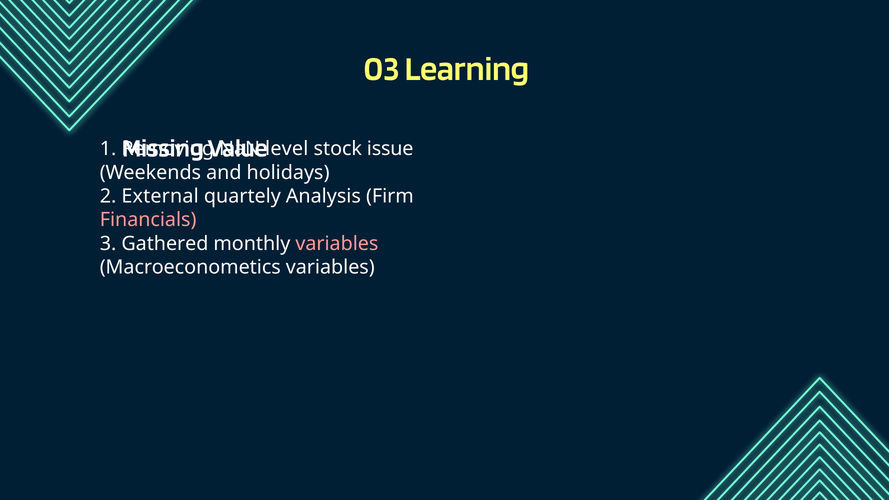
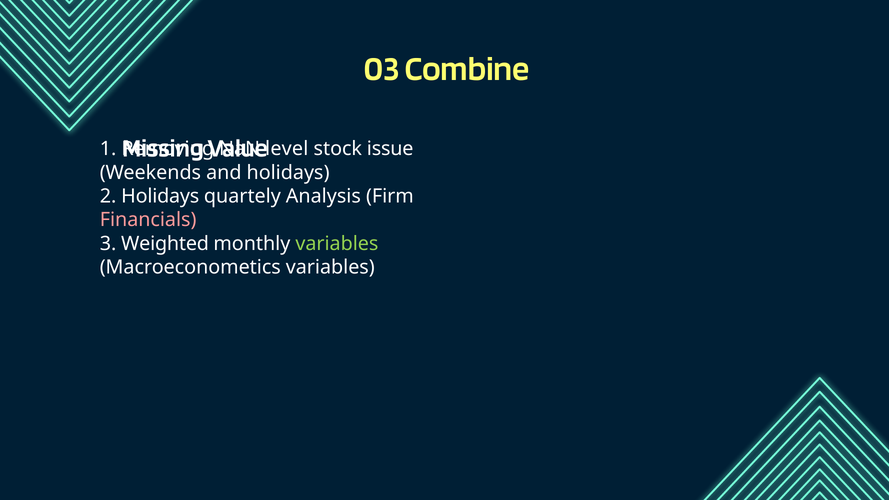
Learning: Learning -> Combine
2 External: External -> Holidays
Gathered: Gathered -> Weighted
variables at (337, 244) colour: pink -> light green
